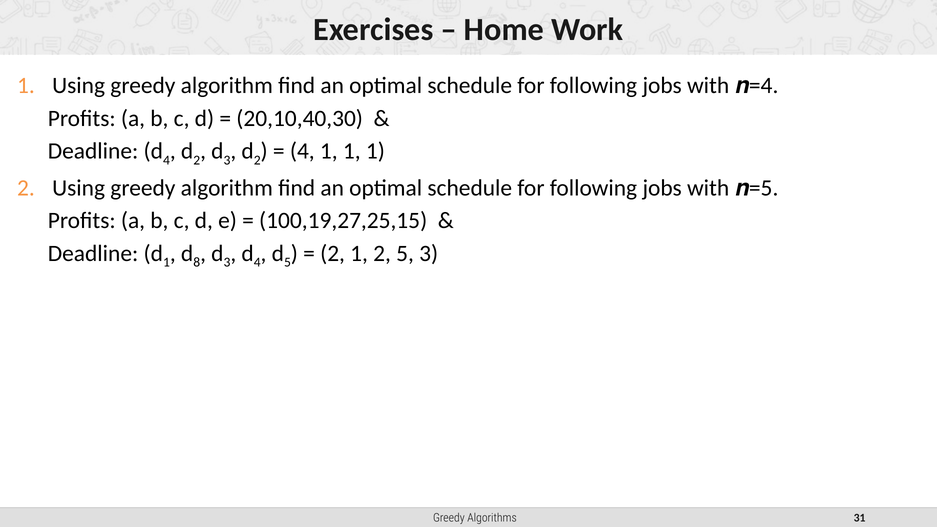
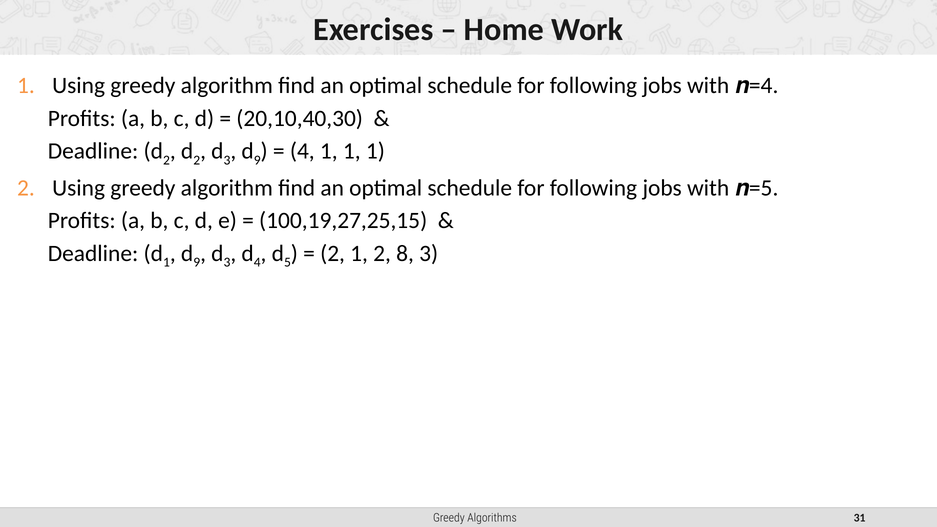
Deadline d 4: 4 -> 2
2 at (257, 160): 2 -> 9
8 at (197, 262): 8 -> 9
2 5: 5 -> 8
